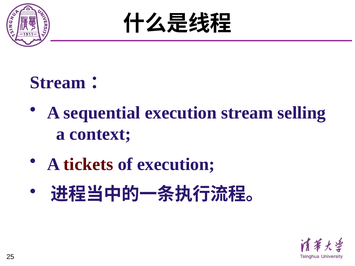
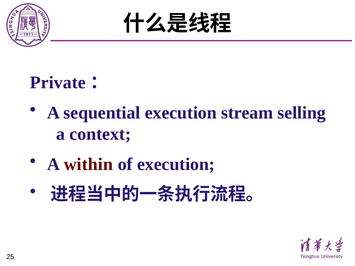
Stream at (58, 83): Stream -> Private
tickets: tickets -> within
